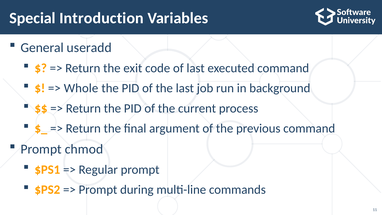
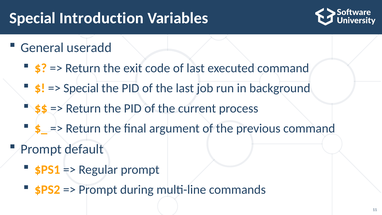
Whole at (81, 88): Whole -> Special
chmod: chmod -> default
